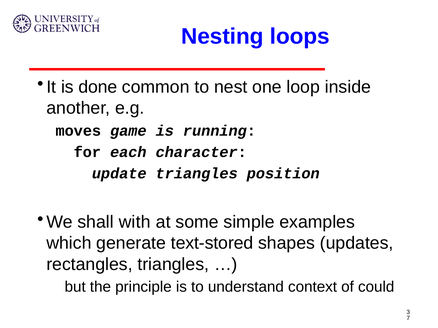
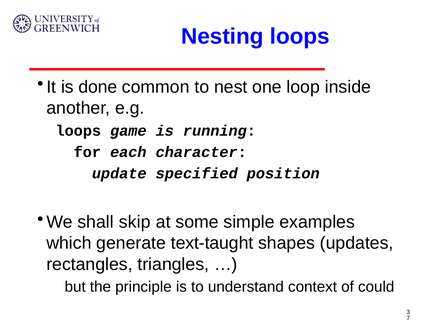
moves at (78, 131): moves -> loops
update triangles: triangles -> specified
with: with -> skip
text-stored: text-stored -> text-taught
